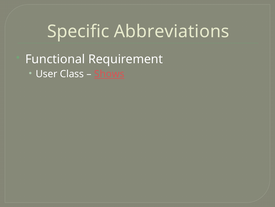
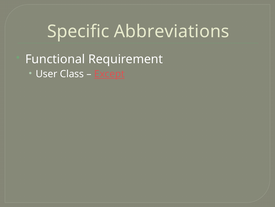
Shows: Shows -> Except
